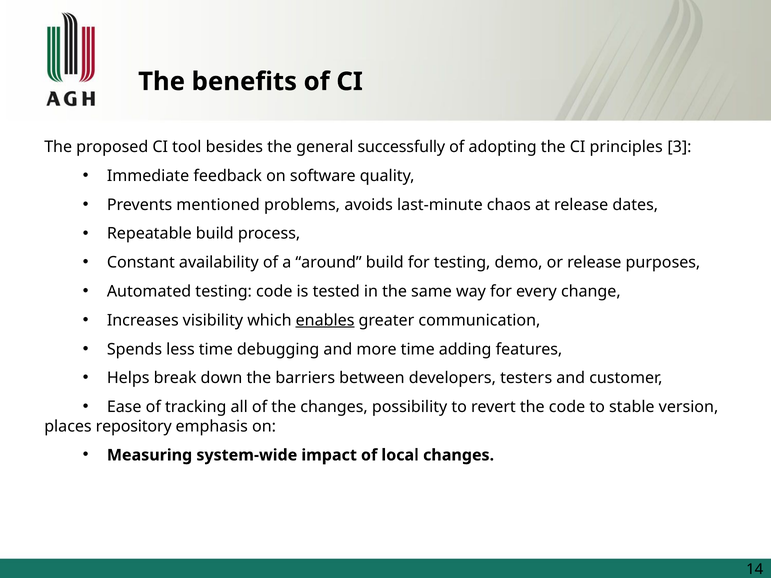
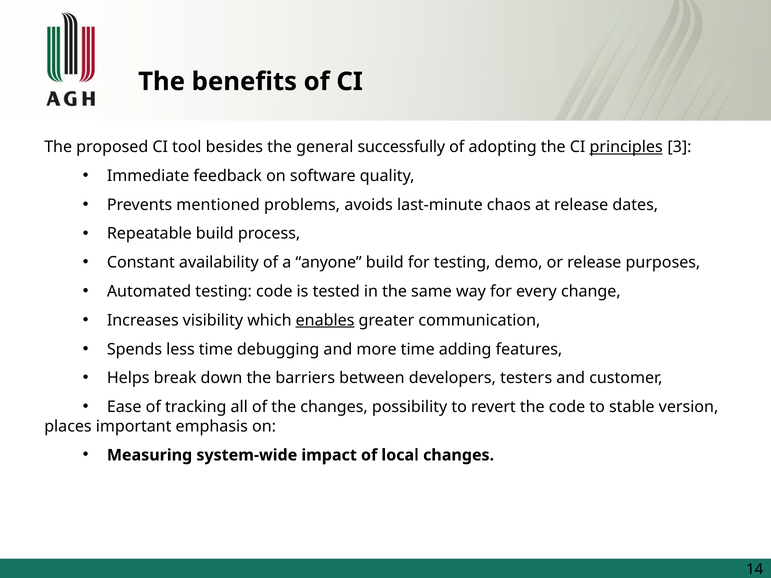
principles underline: none -> present
around: around -> anyone
repository: repository -> important
